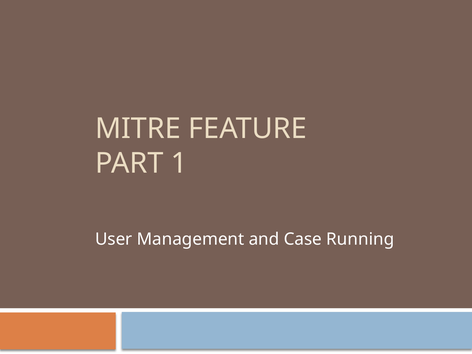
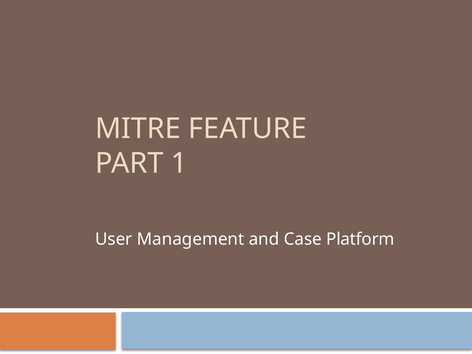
Running: Running -> Platform
